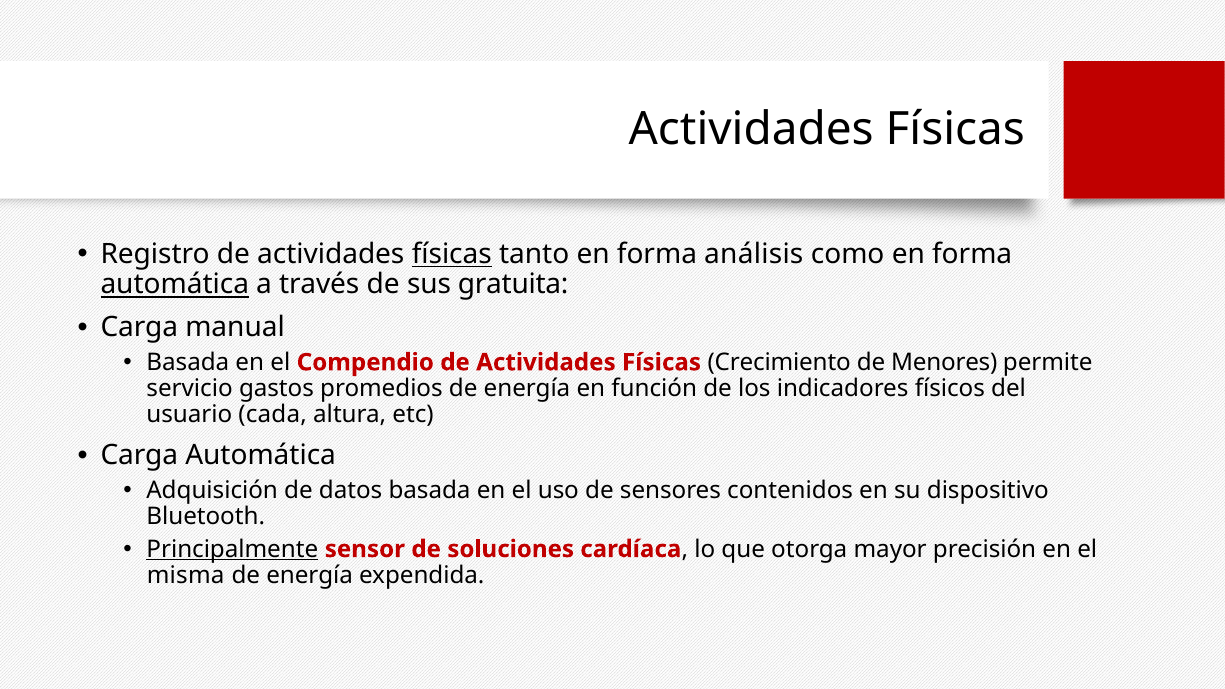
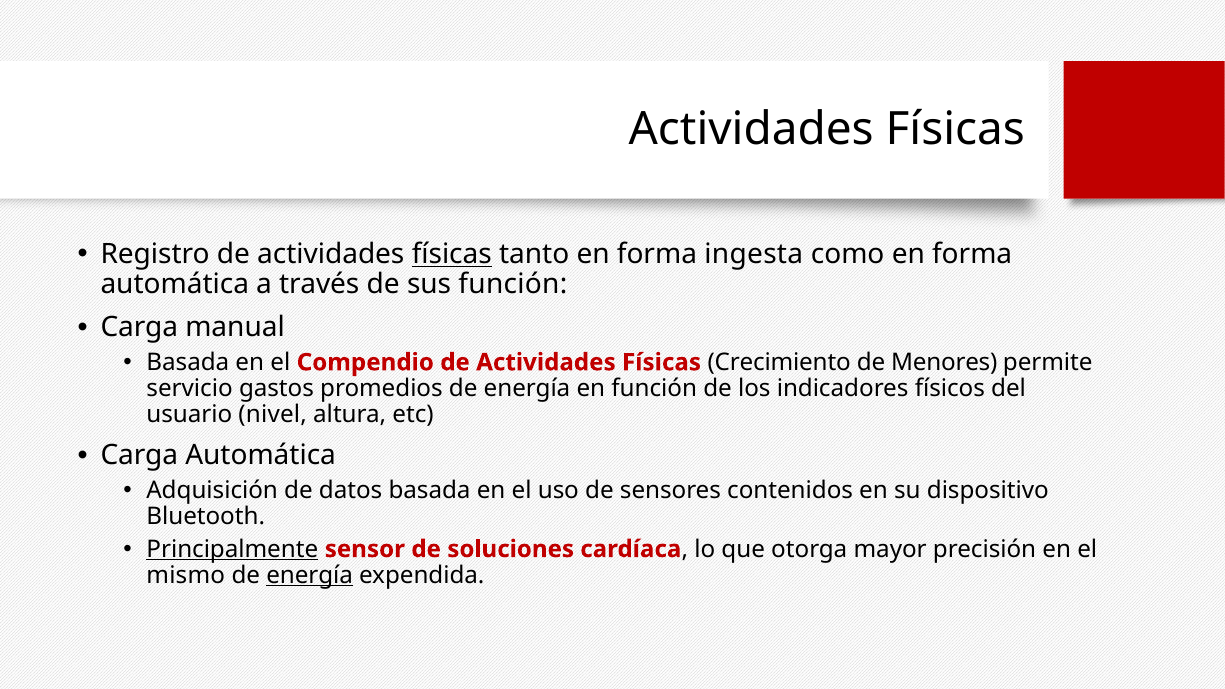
análisis: análisis -> ingesta
automática at (175, 285) underline: present -> none
sus gratuita: gratuita -> función
cada: cada -> nivel
misma: misma -> mismo
energía at (310, 575) underline: none -> present
